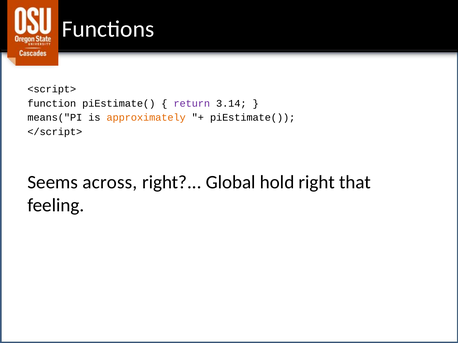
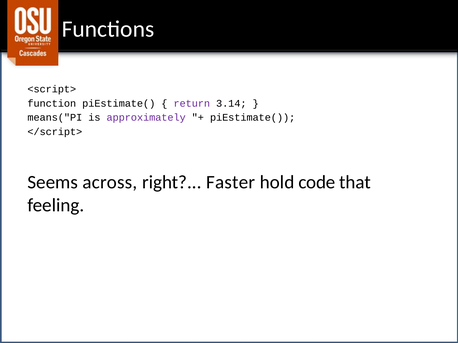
approximately colour: orange -> purple
Global: Global -> Faster
hold right: right -> code
